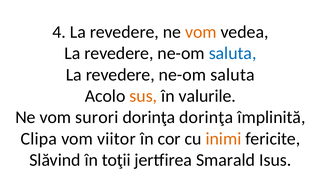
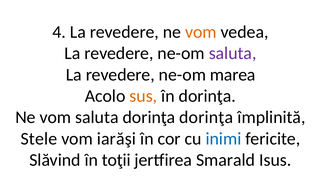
saluta at (233, 54) colour: blue -> purple
saluta at (233, 75): saluta -> marea
în valurile: valurile -> dorinţa
vom surori: surori -> saluta
Clipa: Clipa -> Stele
viitor: viitor -> iarăşi
inimi colour: orange -> blue
